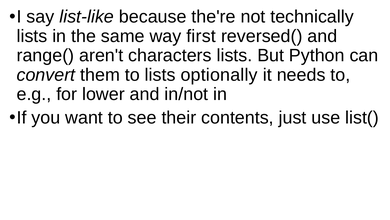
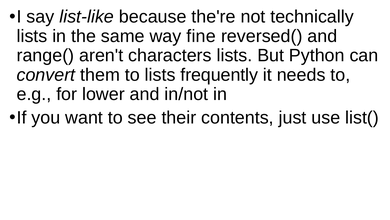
first: first -> fine
optionally: optionally -> frequently
